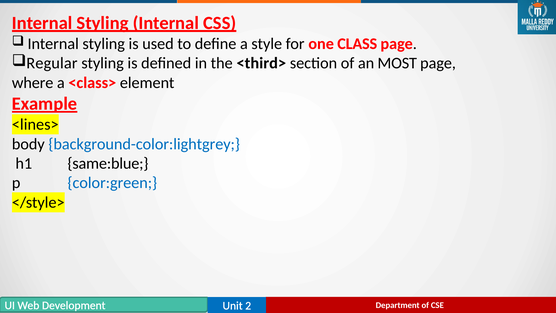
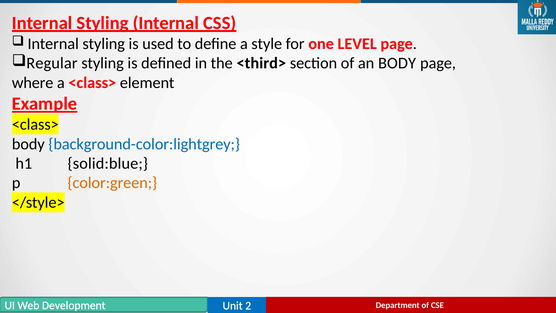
CLASS: CLASS -> LEVEL
an MOST: MOST -> BODY
<lines> at (35, 124): <lines> -> <class>
same:blue: same:blue -> solid:blue
color:green colour: blue -> orange
